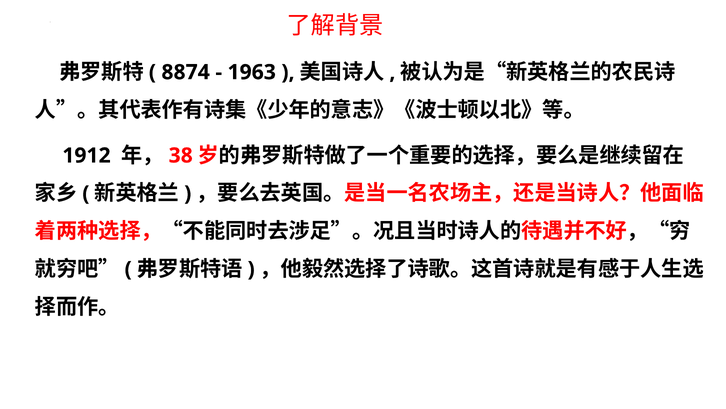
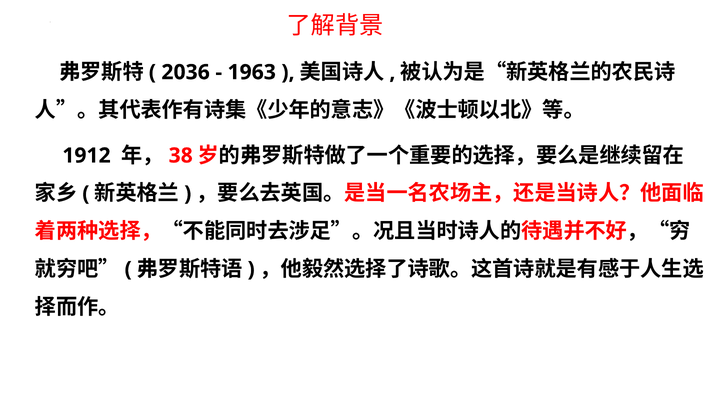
8874: 8874 -> 2036
